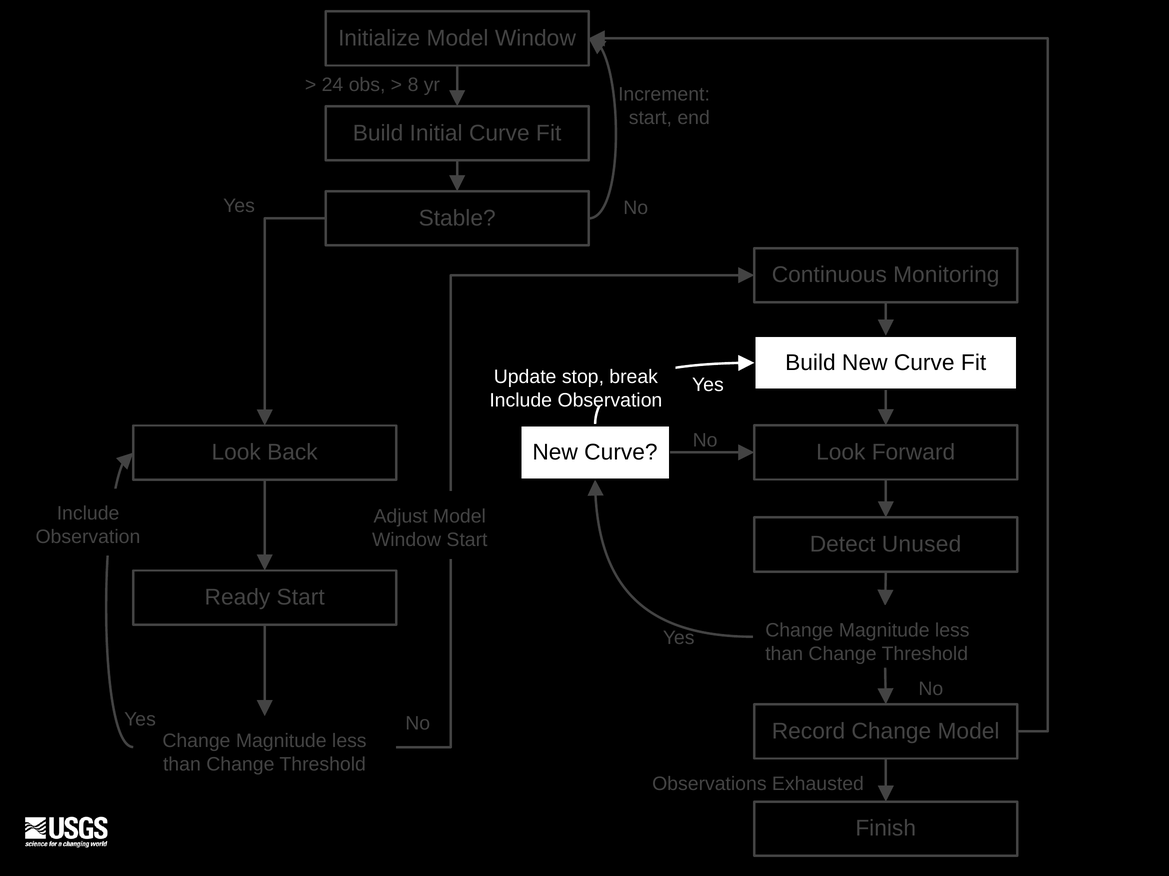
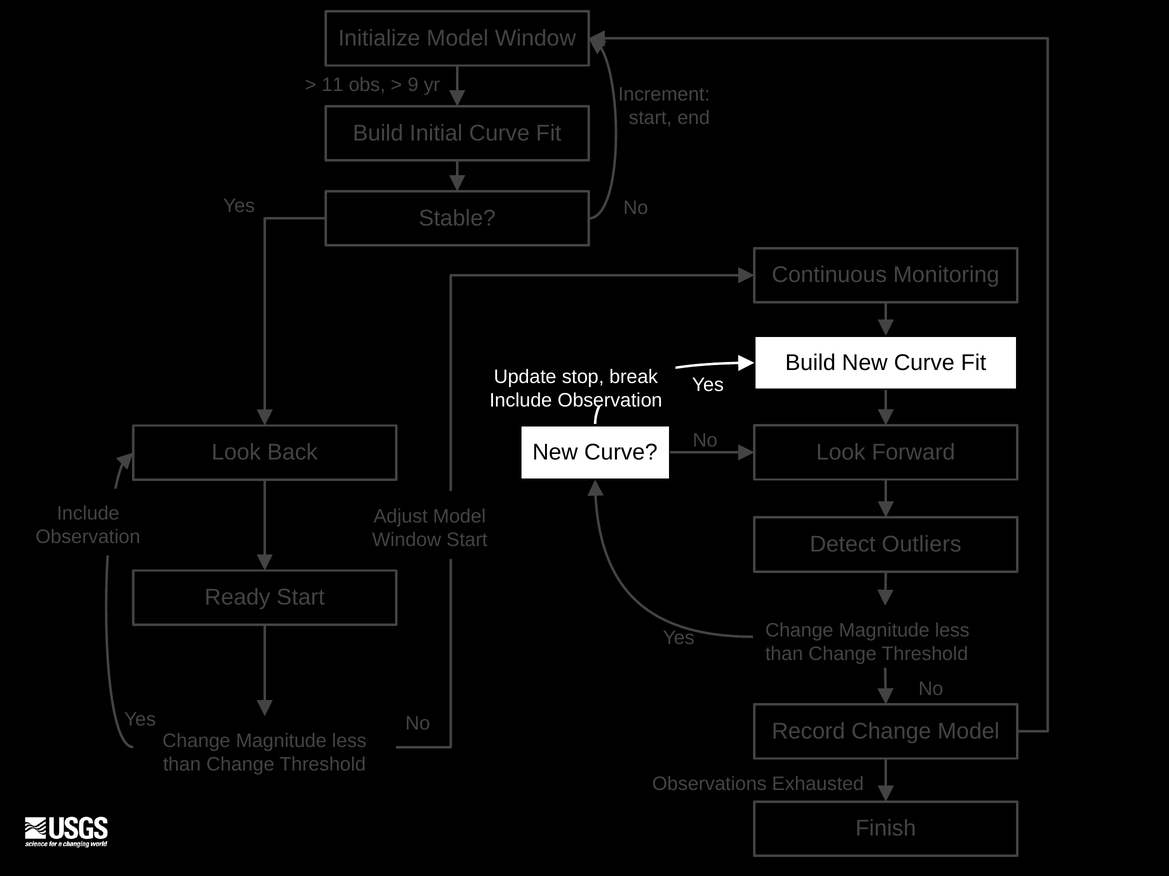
24: 24 -> 11
8: 8 -> 9
Unused: Unused -> Outliers
